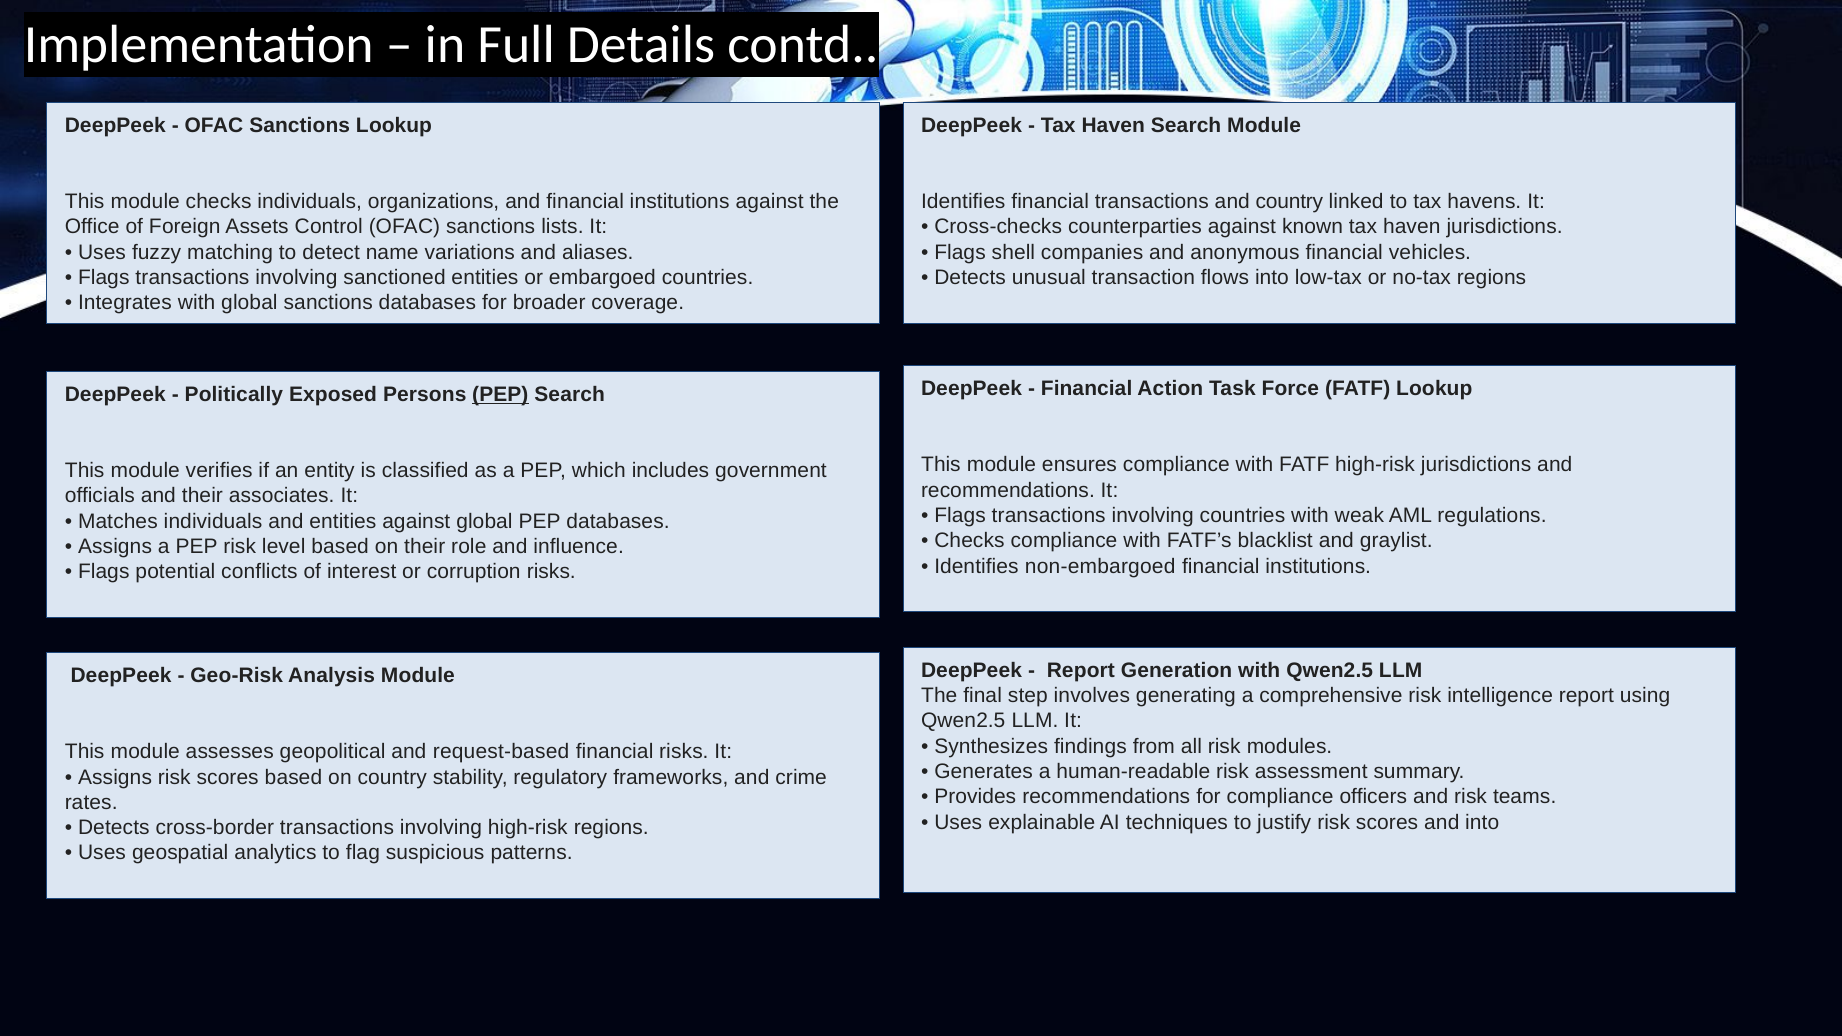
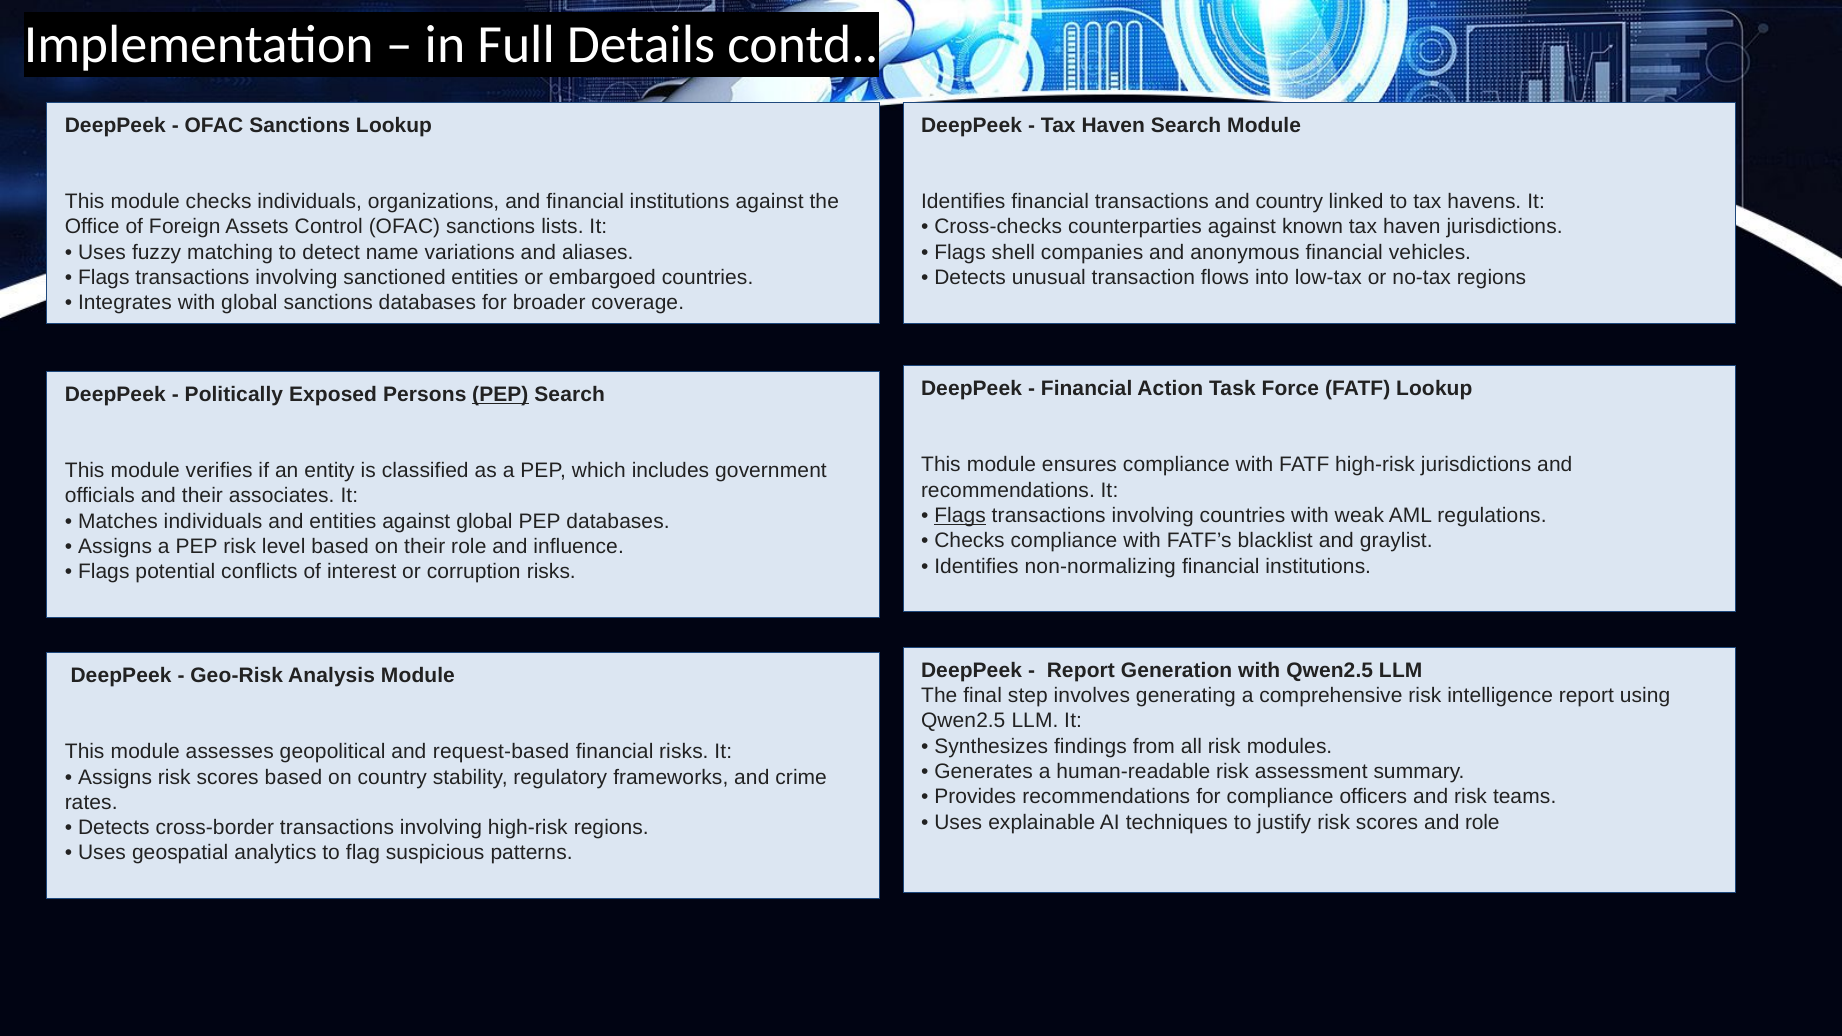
Flags at (960, 516) underline: none -> present
non-embargoed: non-embargoed -> non-normalizing
and into: into -> role
